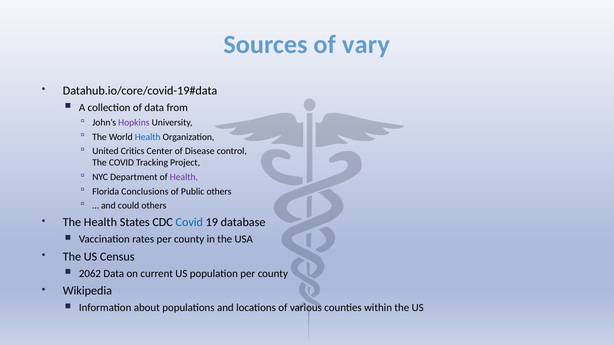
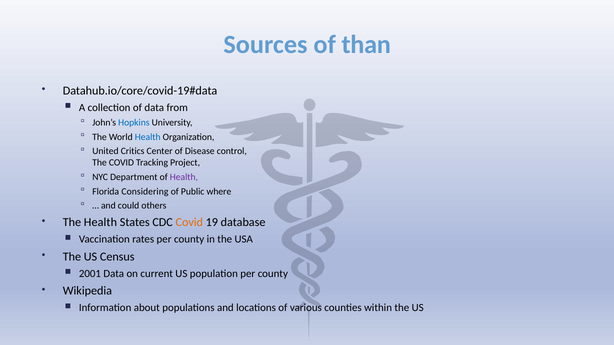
vary: vary -> than
Hopkins colour: purple -> blue
Conclusions: Conclusions -> Considering
Public others: others -> where
Covid at (189, 223) colour: blue -> orange
2062: 2062 -> 2001
